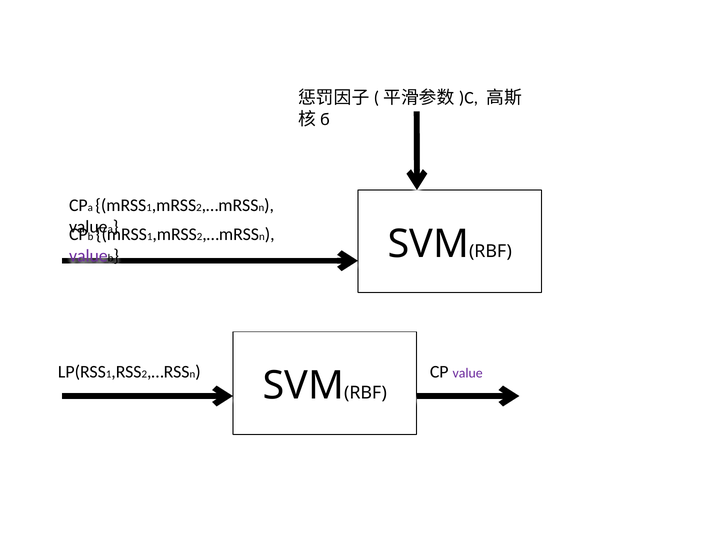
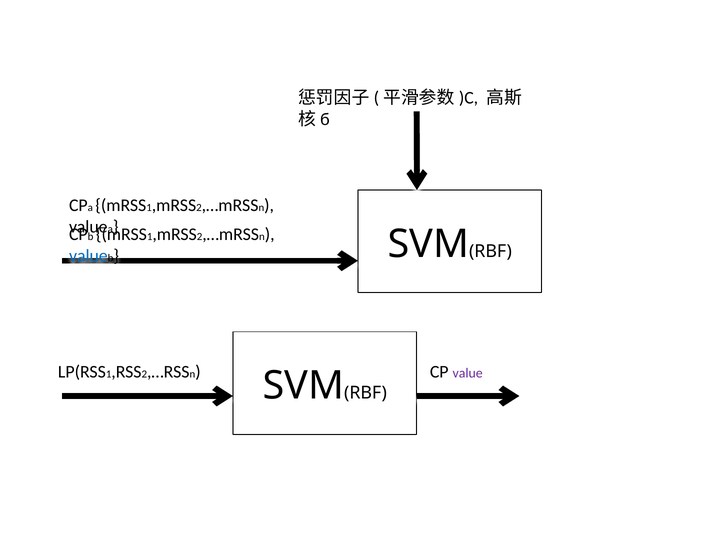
value at (88, 256) colour: purple -> blue
